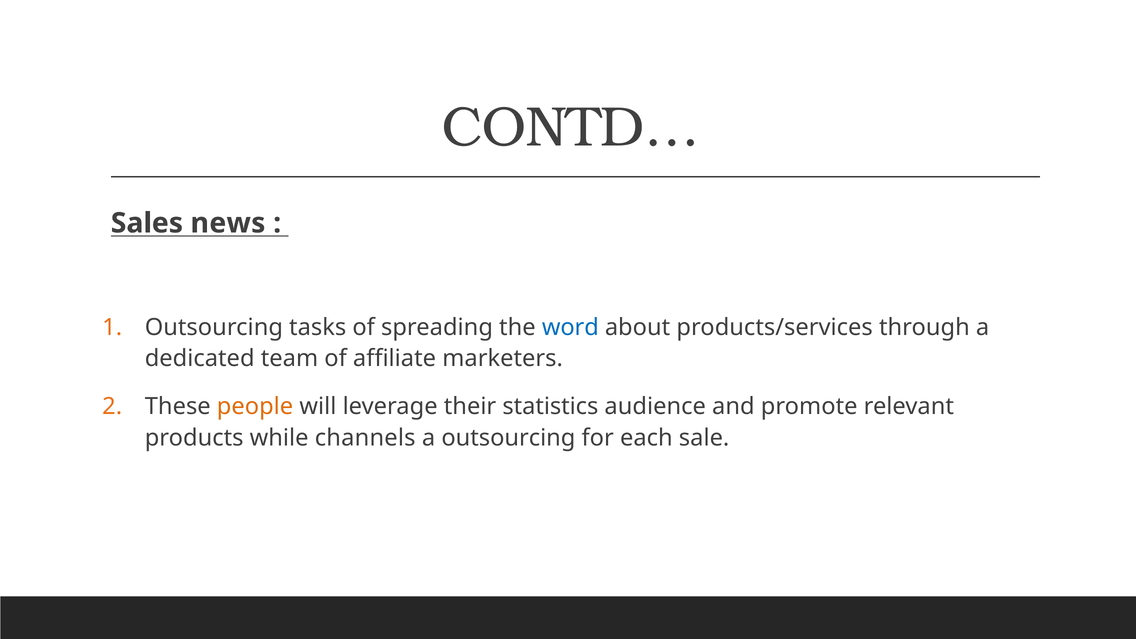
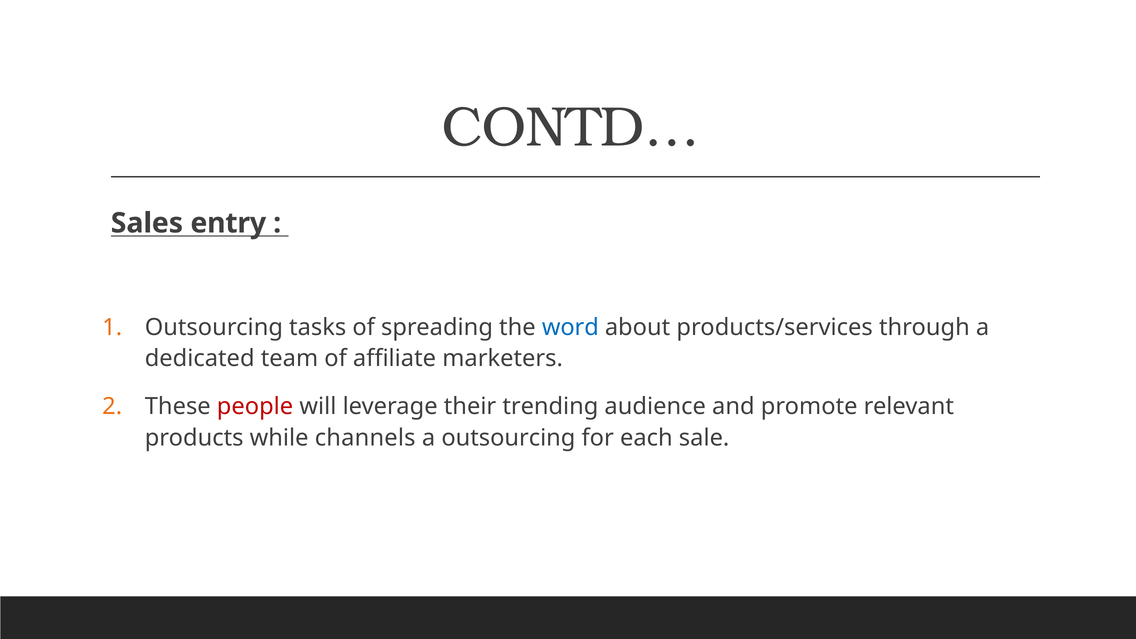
news: news -> entry
people colour: orange -> red
statistics: statistics -> trending
